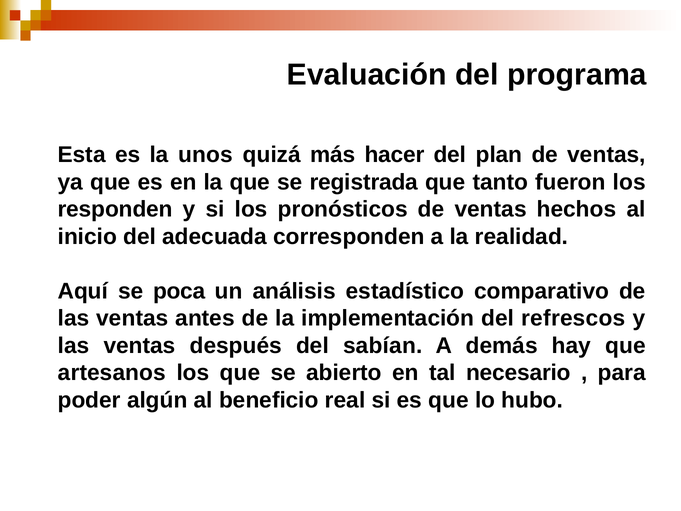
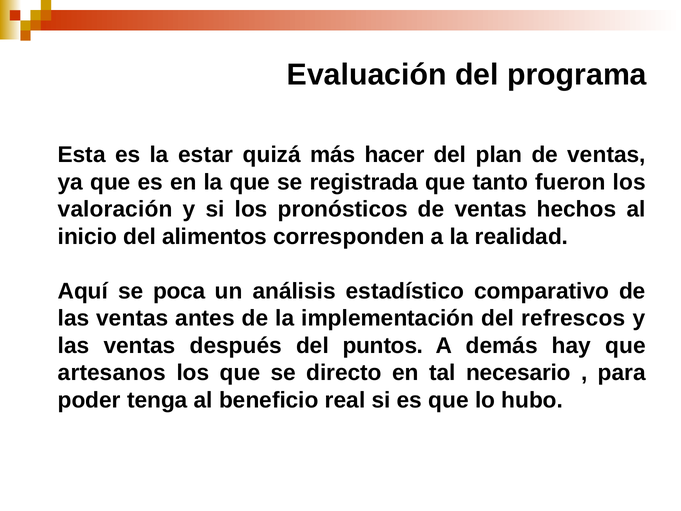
unos: unos -> estar
responden: responden -> valoración
adecuada: adecuada -> alimentos
sabían: sabían -> puntos
abierto: abierto -> directo
algún: algún -> tenga
